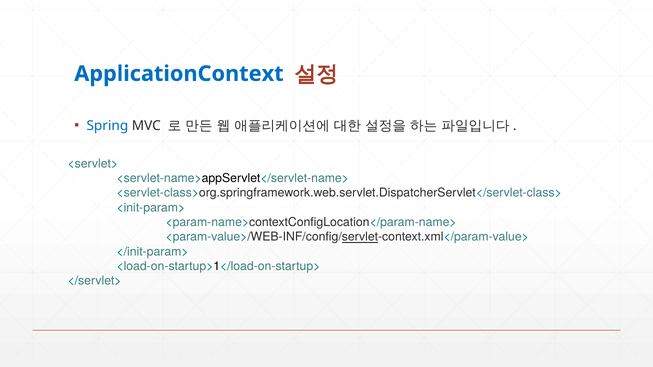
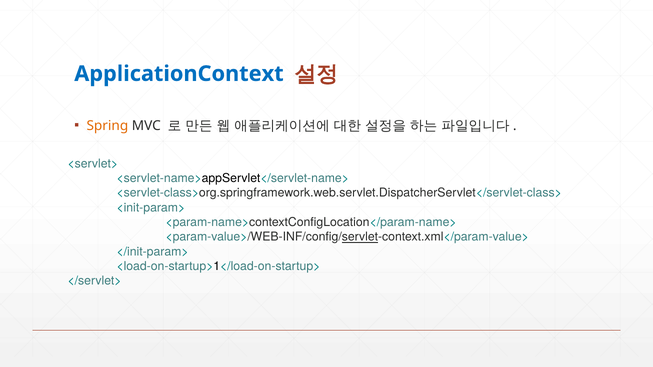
Spring colour: blue -> orange
